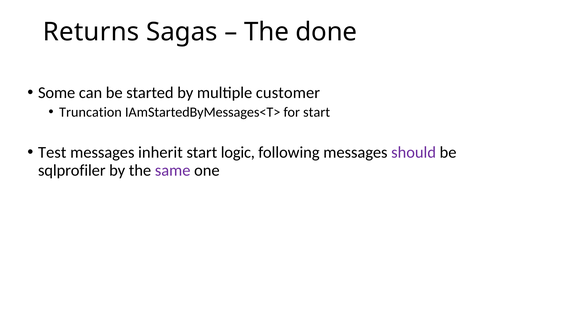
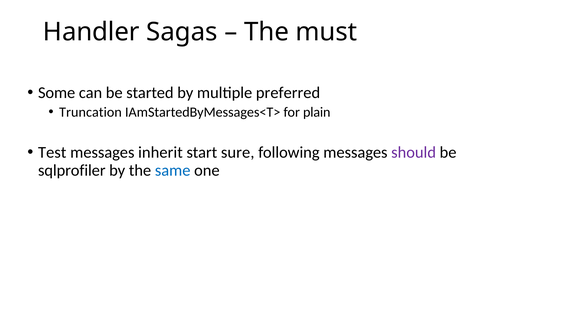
Returns: Returns -> Handler
done: done -> must
customer: customer -> preferred
for start: start -> plain
logic: logic -> sure
same colour: purple -> blue
